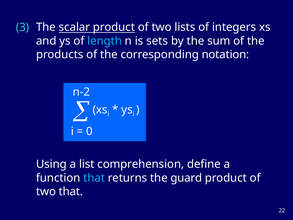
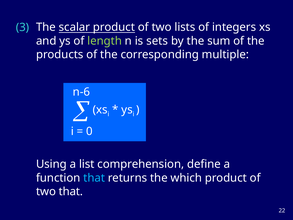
length colour: light blue -> light green
notation: notation -> multiple
n-2: n-2 -> n-6
guard: guard -> which
